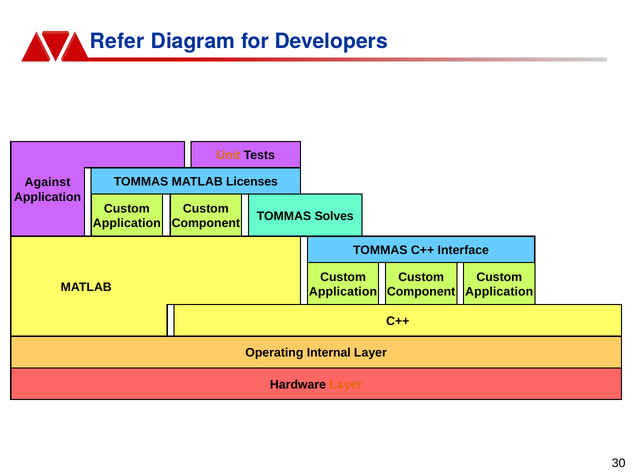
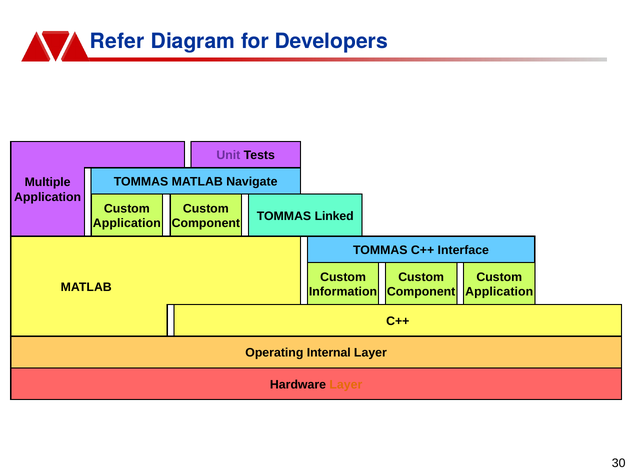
Unit colour: orange -> purple
Licenses: Licenses -> Navigate
Against: Against -> Multiple
Solves: Solves -> Linked
Application at (343, 292): Application -> Information
